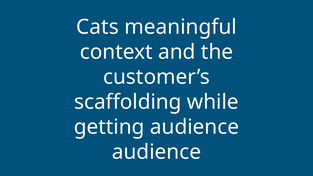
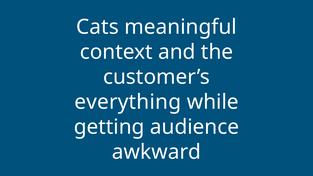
scaffolding: scaffolding -> everything
audience at (156, 152): audience -> awkward
